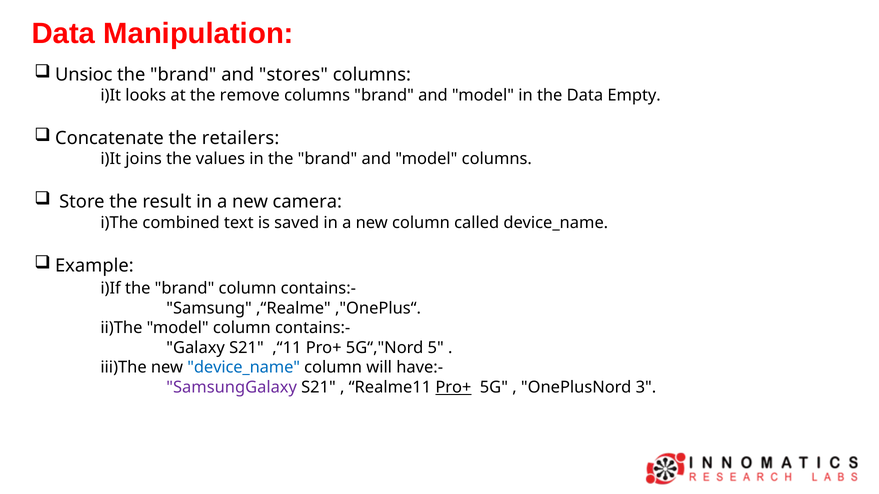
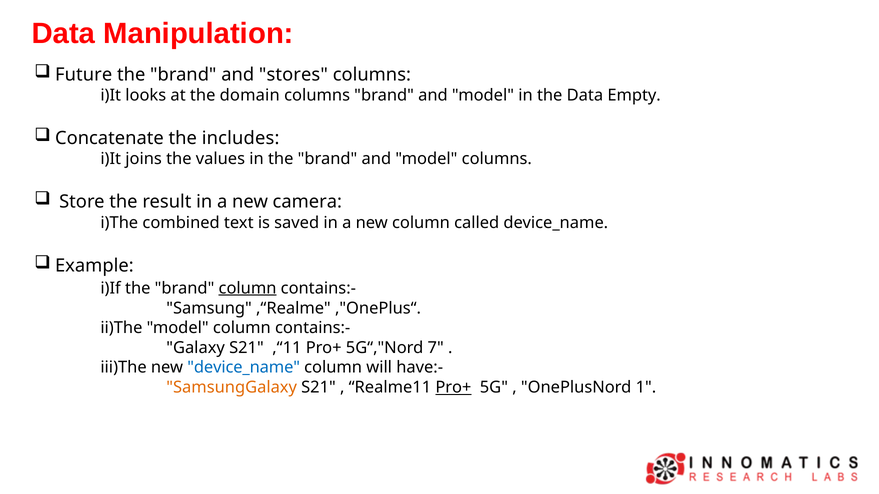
Unsioc: Unsioc -> Future
remove: remove -> domain
retailers: retailers -> includes
column at (248, 288) underline: none -> present
5: 5 -> 7
SamsungGalaxy colour: purple -> orange
3: 3 -> 1
